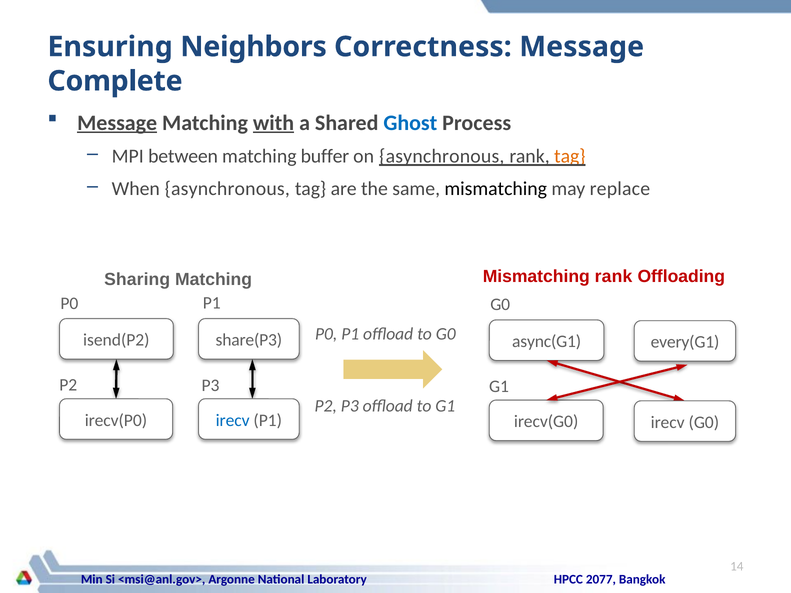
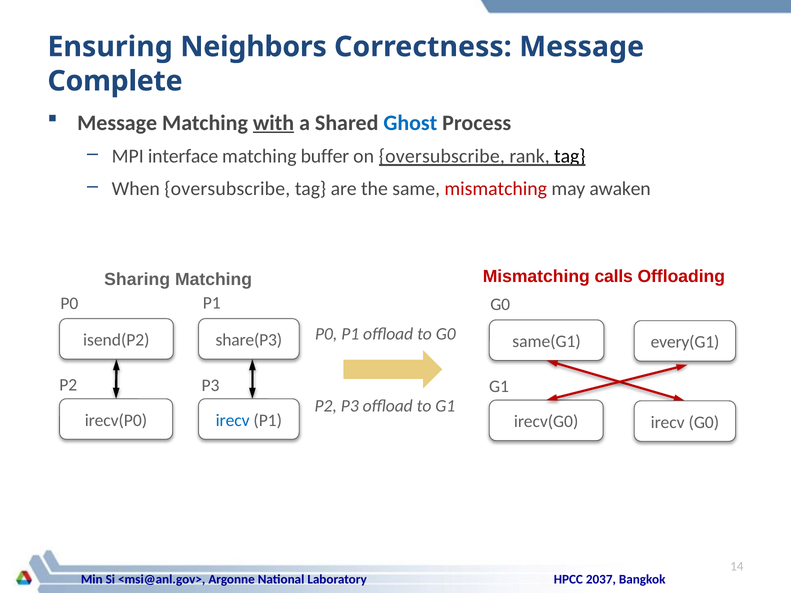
Message at (117, 123) underline: present -> none
between: between -> interface
on asynchronous: asynchronous -> oversubscribe
tag at (570, 156) colour: orange -> black
When asynchronous: asynchronous -> oversubscribe
mismatching at (496, 189) colour: black -> red
replace: replace -> awaken
Mismatching rank: rank -> calls
async(G1: async(G1 -> same(G1
2077: 2077 -> 2037
